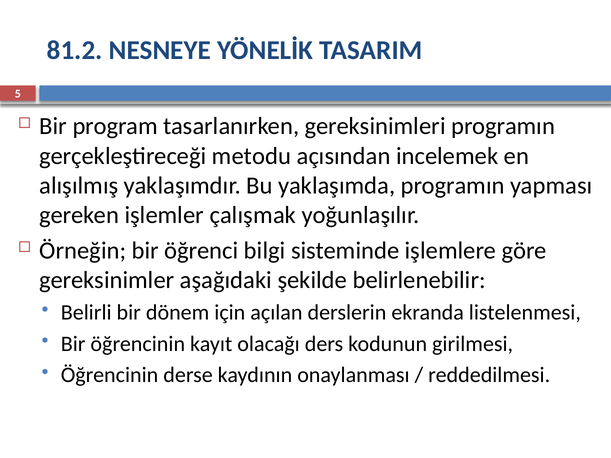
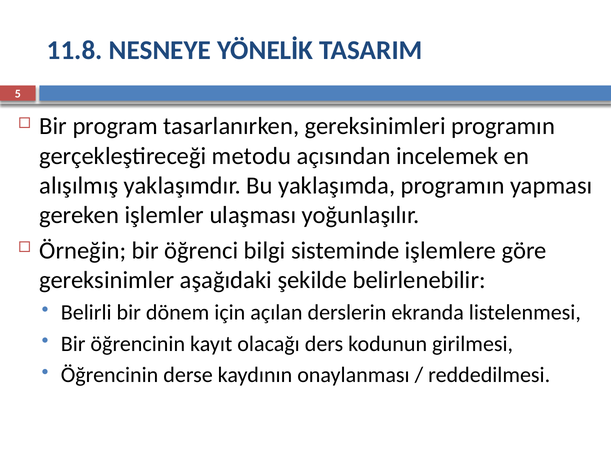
81.2: 81.2 -> 11.8
çalışmak: çalışmak -> ulaşması
